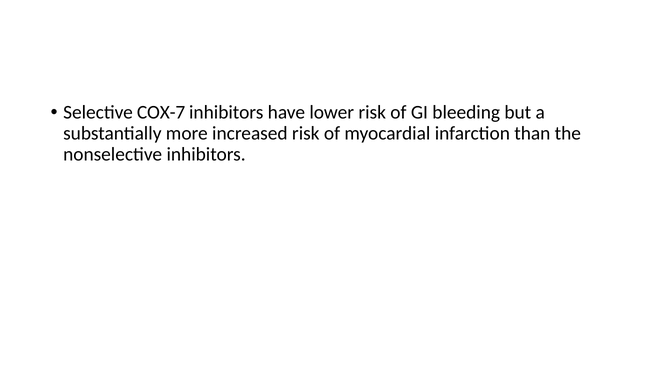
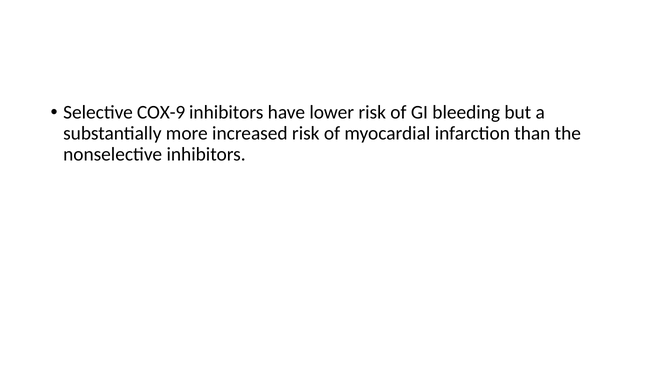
COX-7: COX-7 -> COX-9
